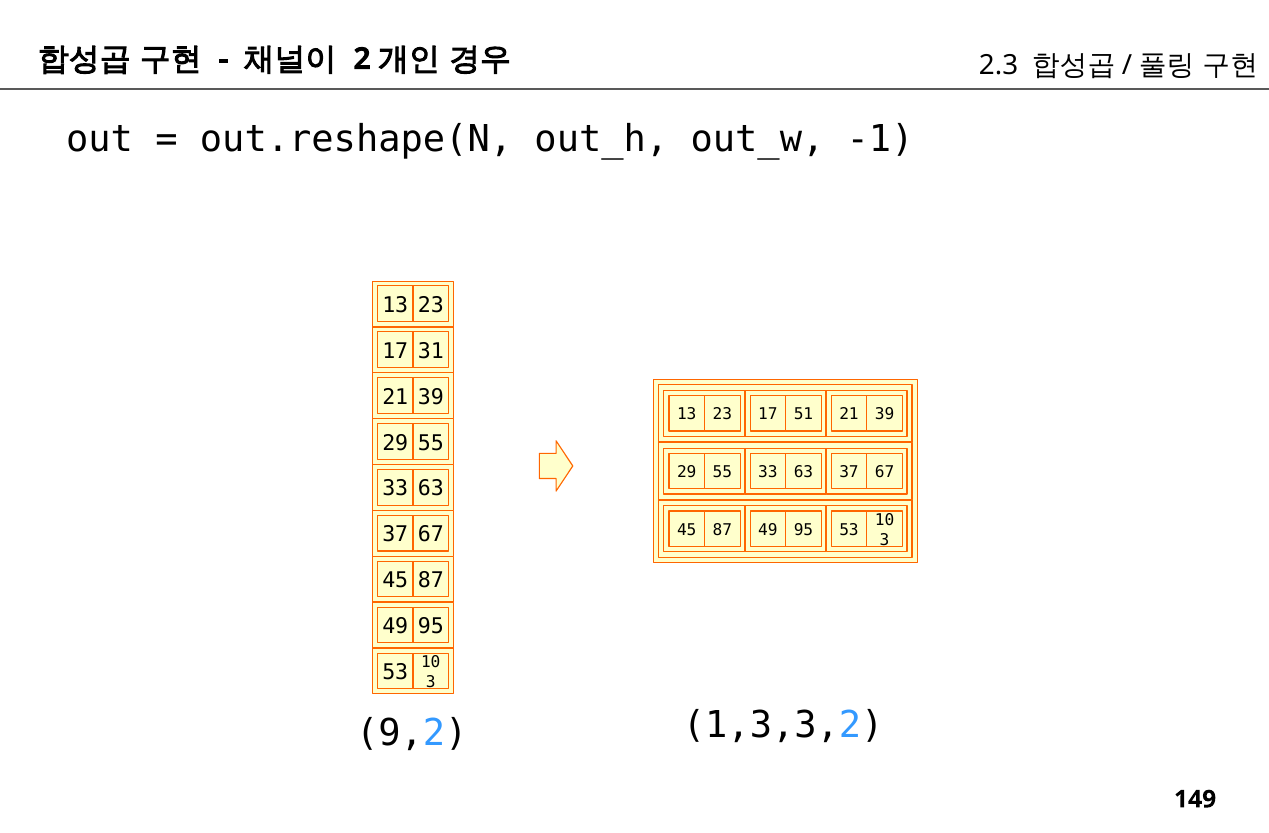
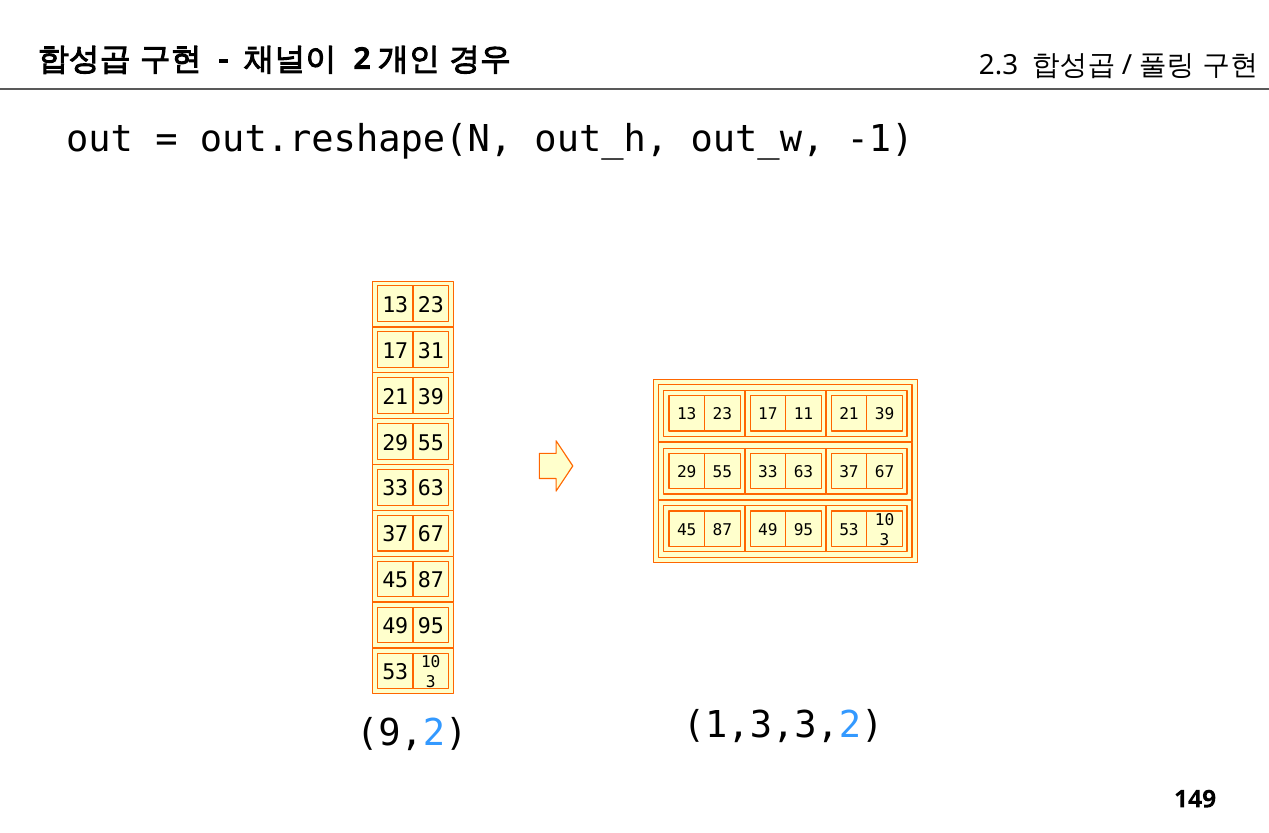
51: 51 -> 11
